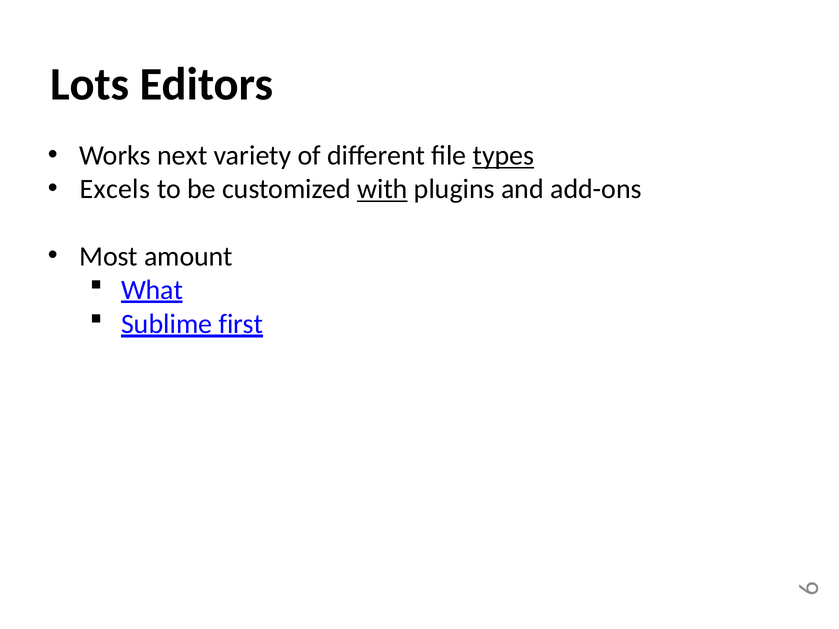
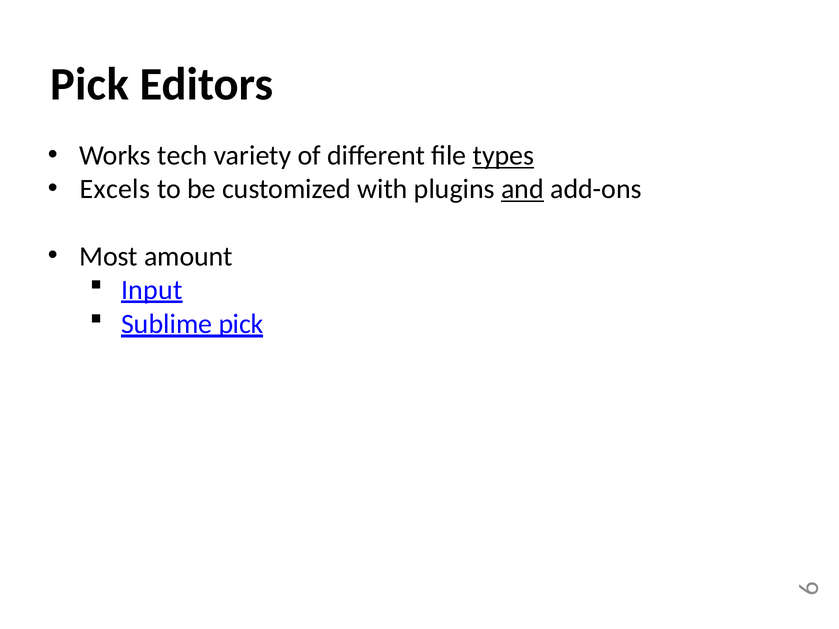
Lots at (90, 84): Lots -> Pick
next: next -> tech
with underline: present -> none
and underline: none -> present
What: What -> Input
Sublime first: first -> pick
